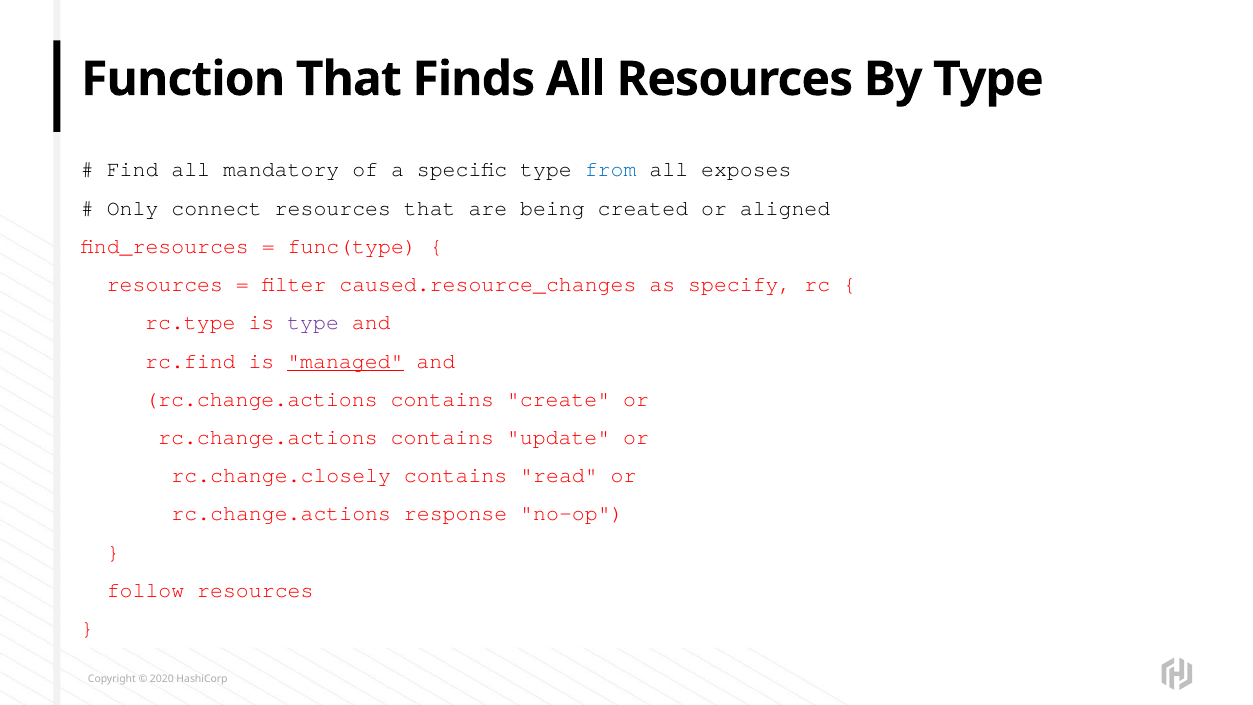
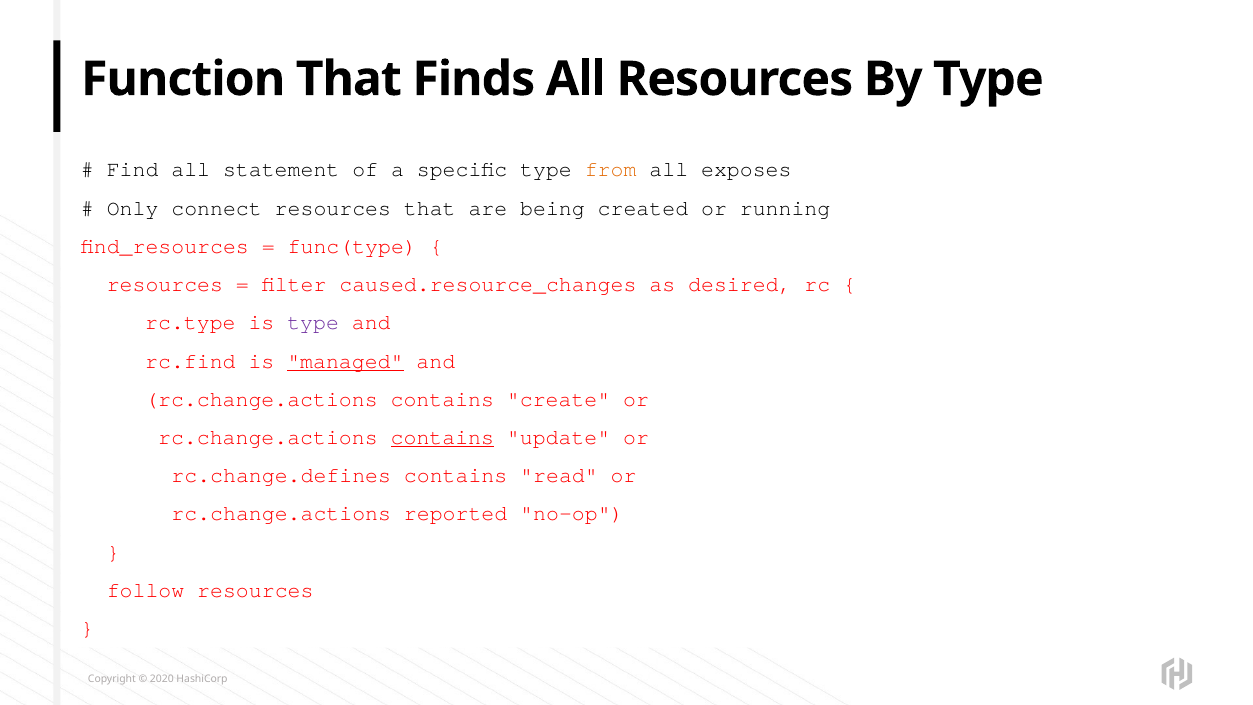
mandatory: mandatory -> statement
from colour: blue -> orange
aligned: aligned -> running
specify: specify -> desired
contains at (442, 437) underline: none -> present
rc.change.closely: rc.change.closely -> rc.change.defines
response: response -> reported
